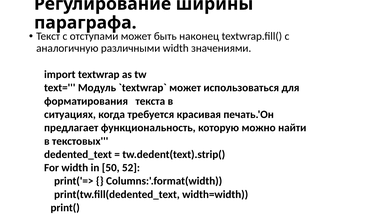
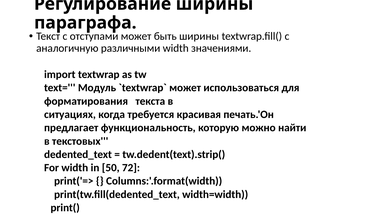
быть наконец: наконец -> ширины
52: 52 -> 72
